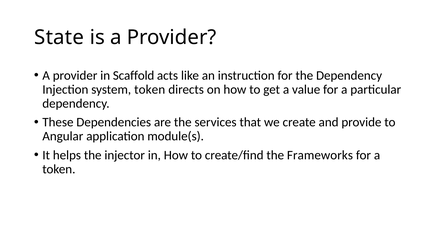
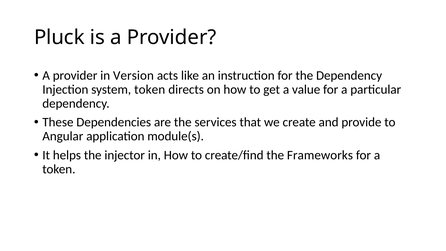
State: State -> Pluck
Scaffold: Scaffold -> Version
